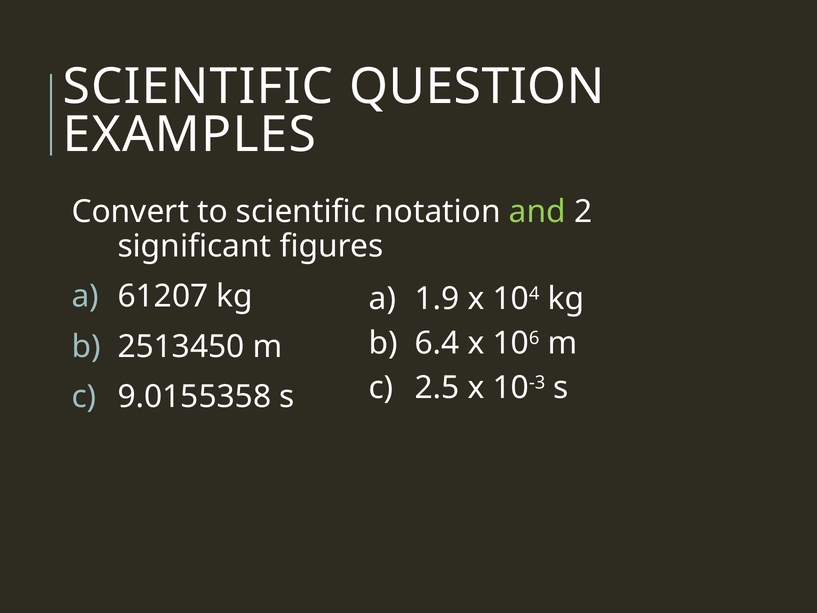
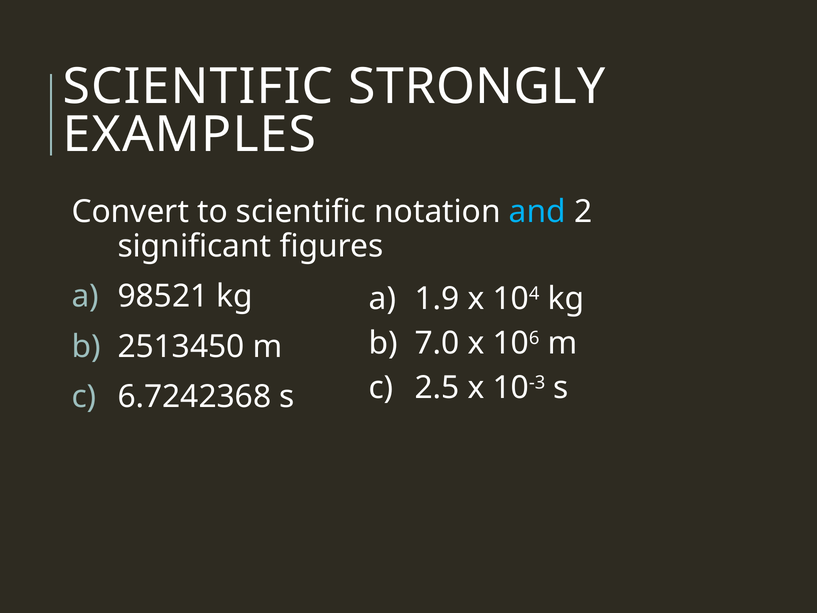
QUESTION: QUESTION -> STRONGLY
and colour: light green -> light blue
61207: 61207 -> 98521
6.4: 6.4 -> 7.0
9.0155358: 9.0155358 -> 6.7242368
